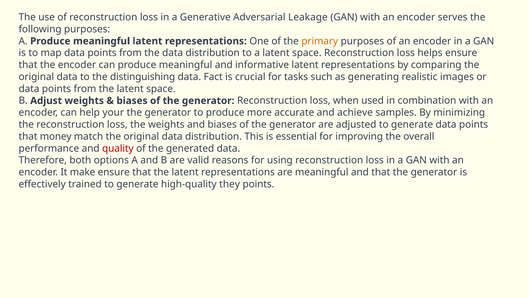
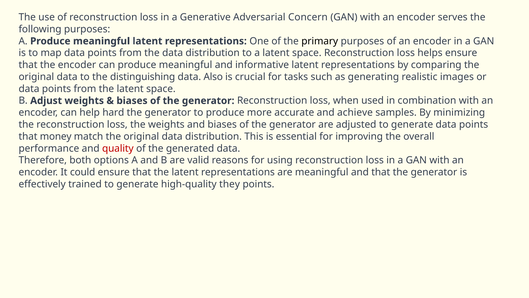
Leakage: Leakage -> Concern
primary colour: orange -> black
Fact: Fact -> Also
your: your -> hard
make: make -> could
